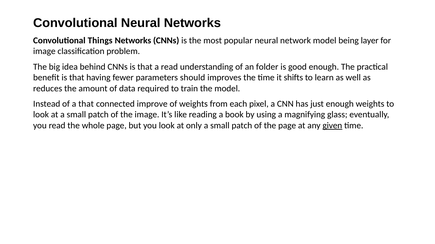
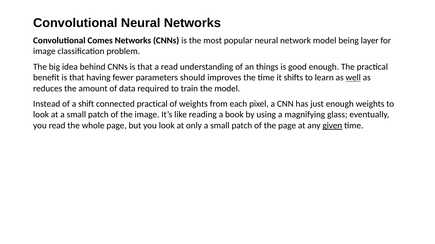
Things: Things -> Comes
folder: folder -> things
well underline: none -> present
a that: that -> shift
connected improve: improve -> practical
